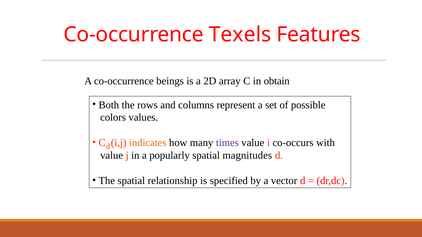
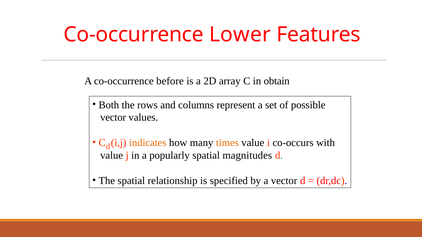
Texels: Texels -> Lower
beings: beings -> before
colors at (113, 118): colors -> vector
times colour: purple -> orange
